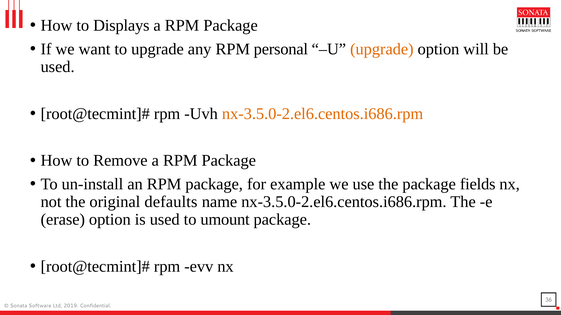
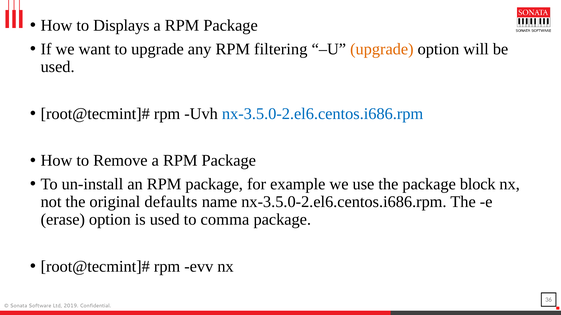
personal: personal -> filtering
nx-3.5.0-2.el6.centos.i686.rpm at (323, 114) colour: orange -> blue
fields: fields -> block
umount: umount -> comma
